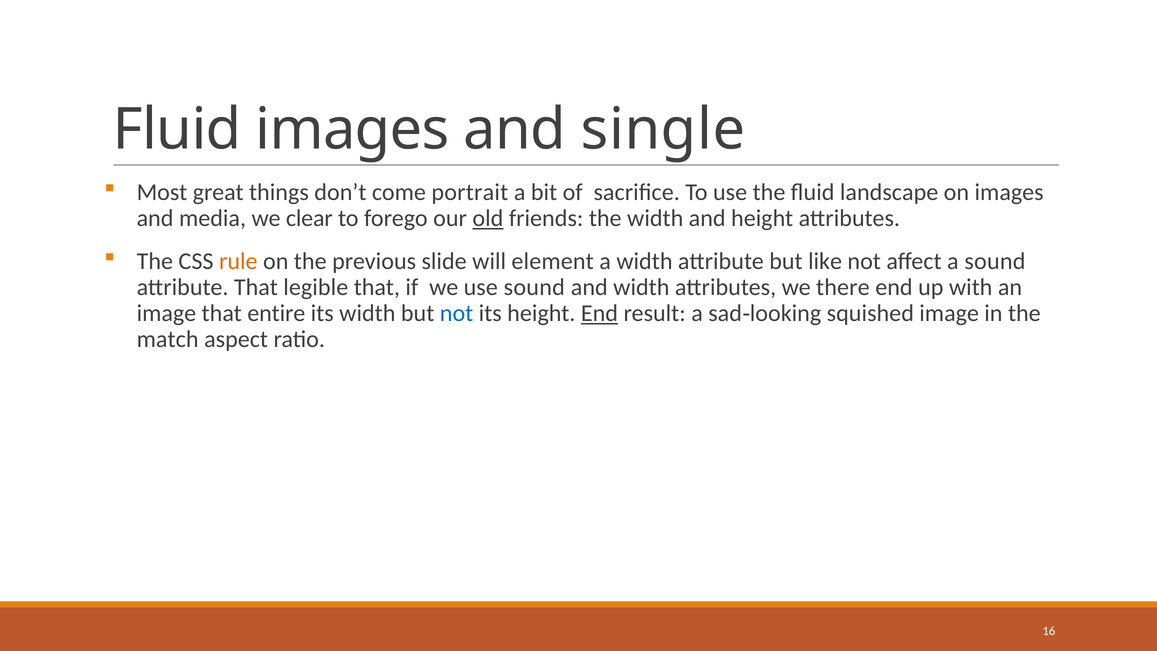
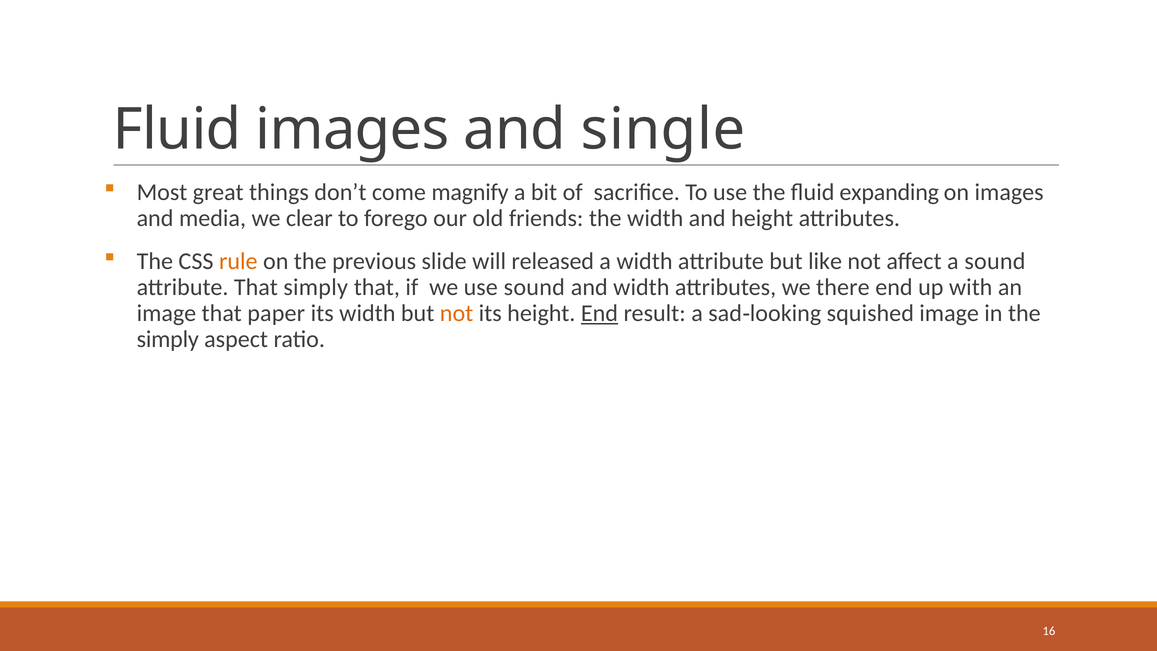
portrait: portrait -> magnify
landscape: landscape -> expanding
old underline: present -> none
element: element -> released
That legible: legible -> simply
entire: entire -> paper
not at (457, 313) colour: blue -> orange
match at (168, 339): match -> simply
